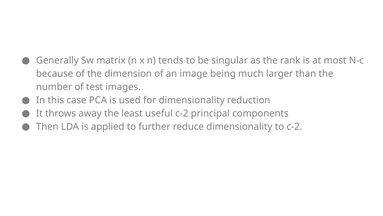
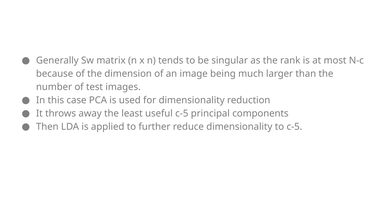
useful c-2: c-2 -> c-5
to c-2: c-2 -> c-5
